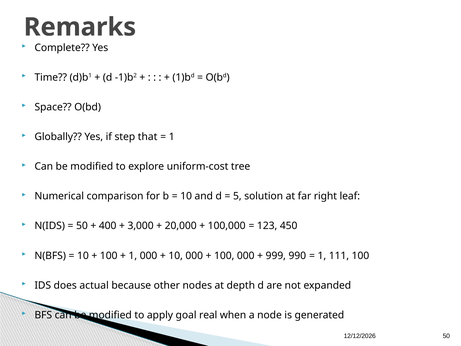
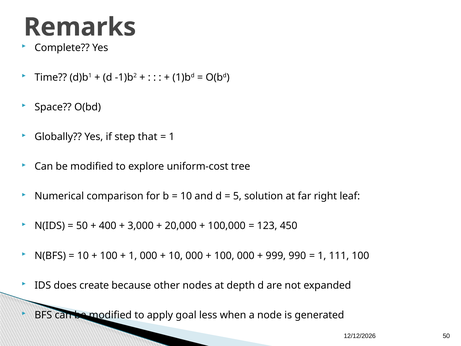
actual: actual -> create
real: real -> less
